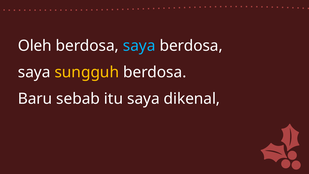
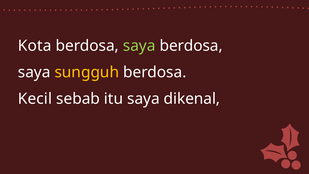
Oleh: Oleh -> Kota
saya at (139, 46) colour: light blue -> light green
Baru: Baru -> Kecil
